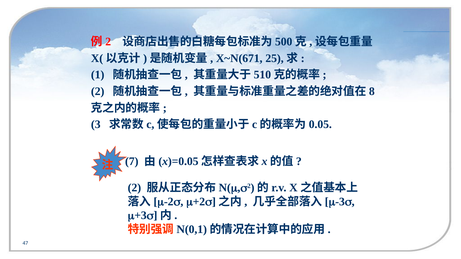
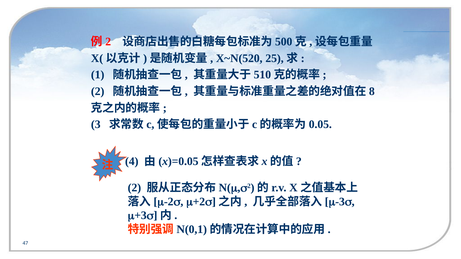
X~N(671: X~N(671 -> X~N(520
7: 7 -> 4
